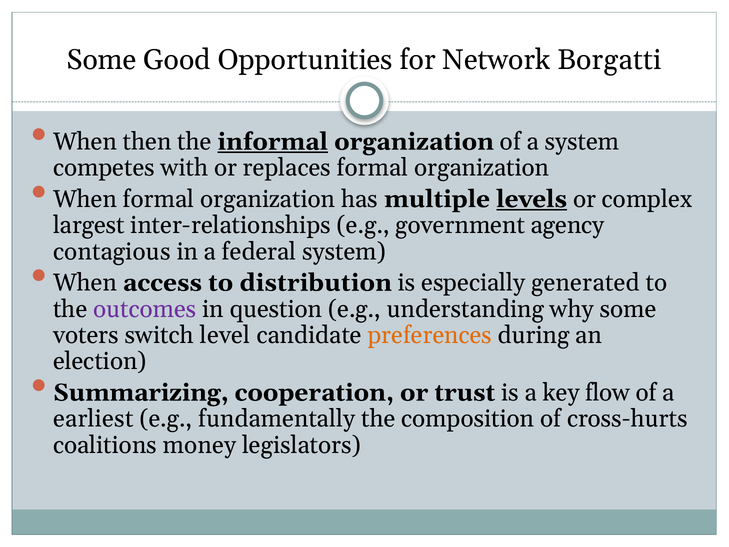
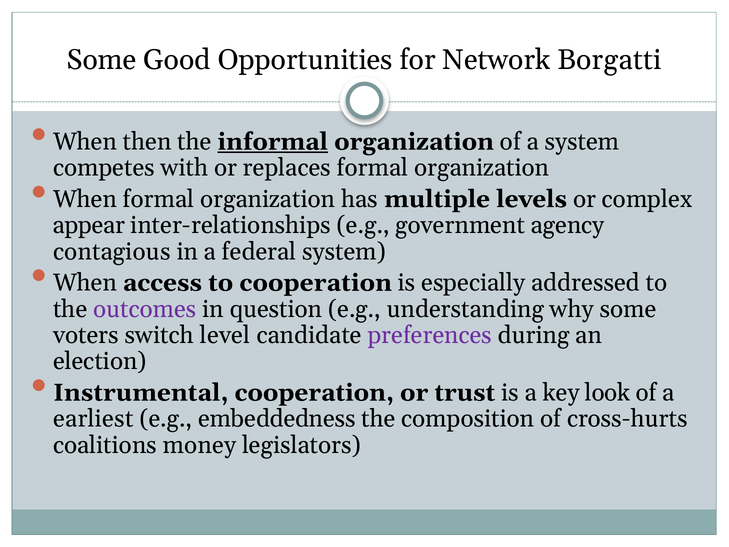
levels underline: present -> none
largest: largest -> appear
to distribution: distribution -> cooperation
generated: generated -> addressed
preferences colour: orange -> purple
Summarizing: Summarizing -> Instrumental
flow: flow -> look
fundamentally: fundamentally -> embeddedness
